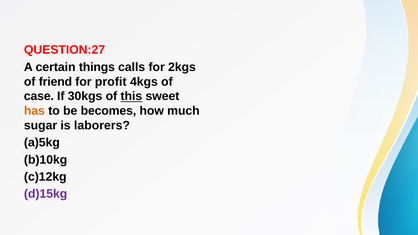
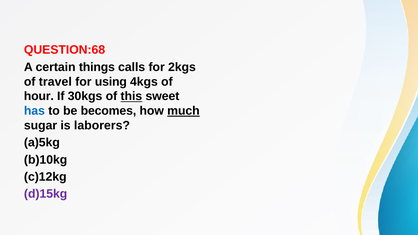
QUESTION:27: QUESTION:27 -> QUESTION:68
friend: friend -> travel
profit: profit -> using
case: case -> hour
has colour: orange -> blue
much underline: none -> present
